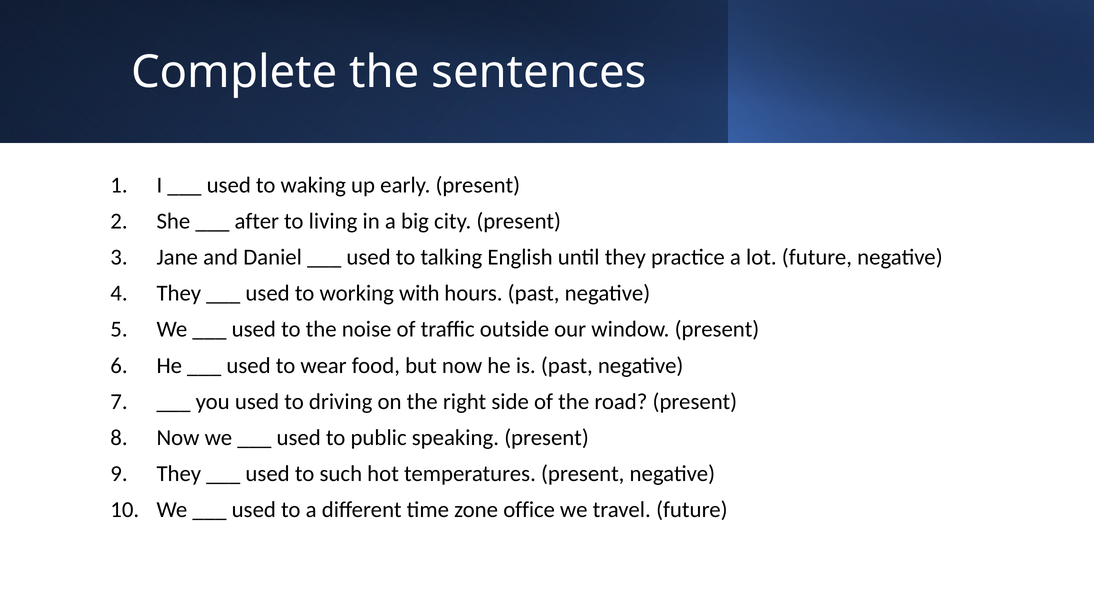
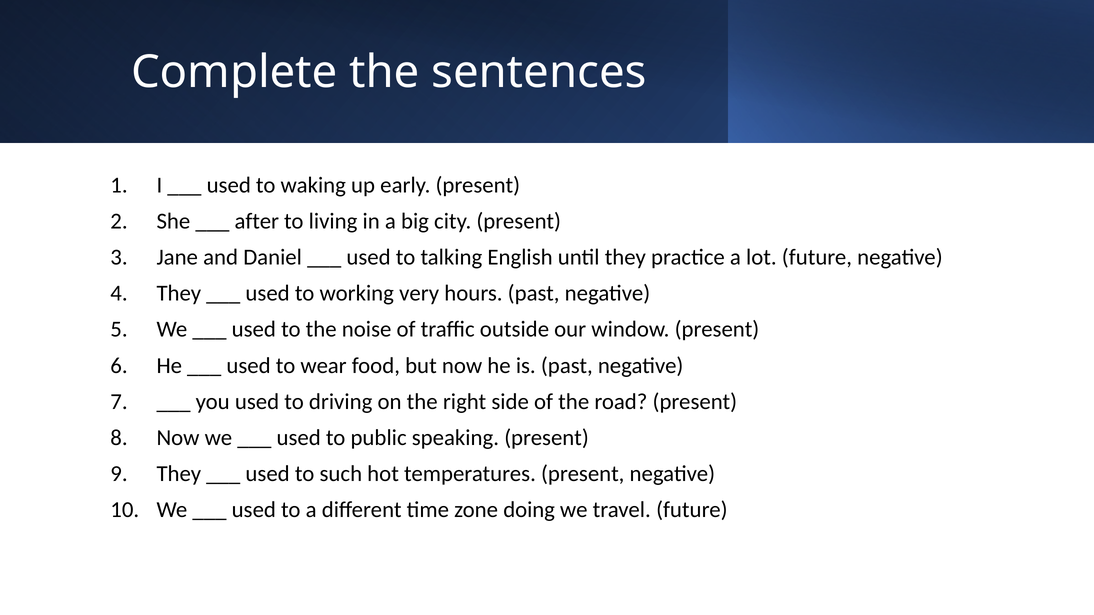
with: with -> very
office: office -> doing
